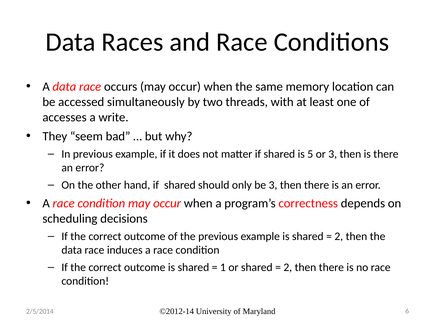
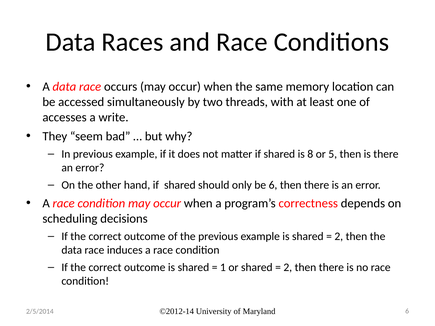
5: 5 -> 8
or 3: 3 -> 5
be 3: 3 -> 6
